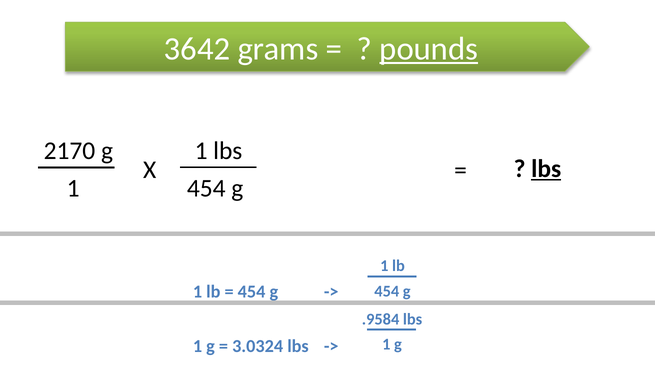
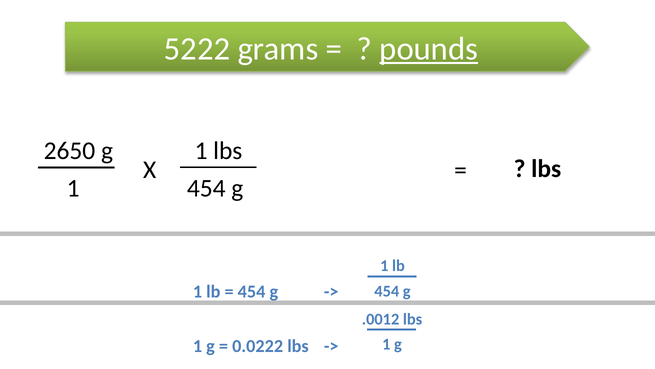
3642: 3642 -> 5222
2170: 2170 -> 2650
lbs at (546, 168) underline: present -> none
.9584: .9584 -> .0012
3.0324: 3.0324 -> 0.0222
